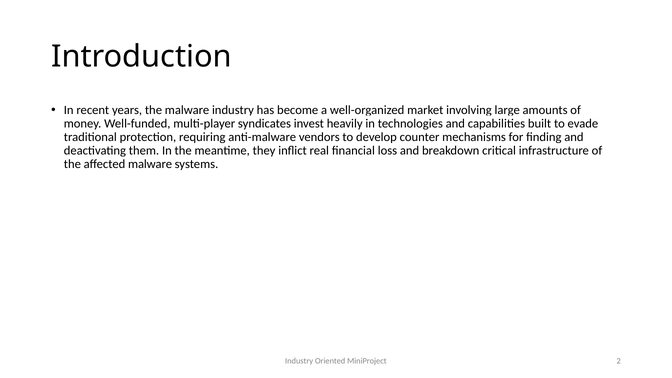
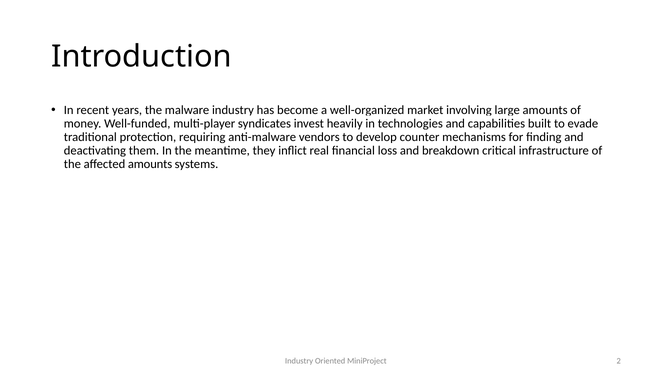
affected malware: malware -> amounts
